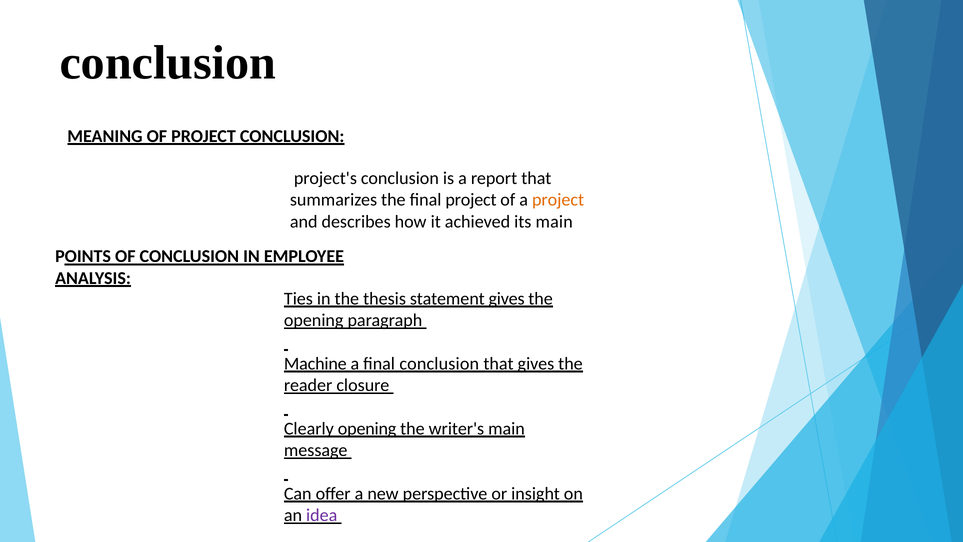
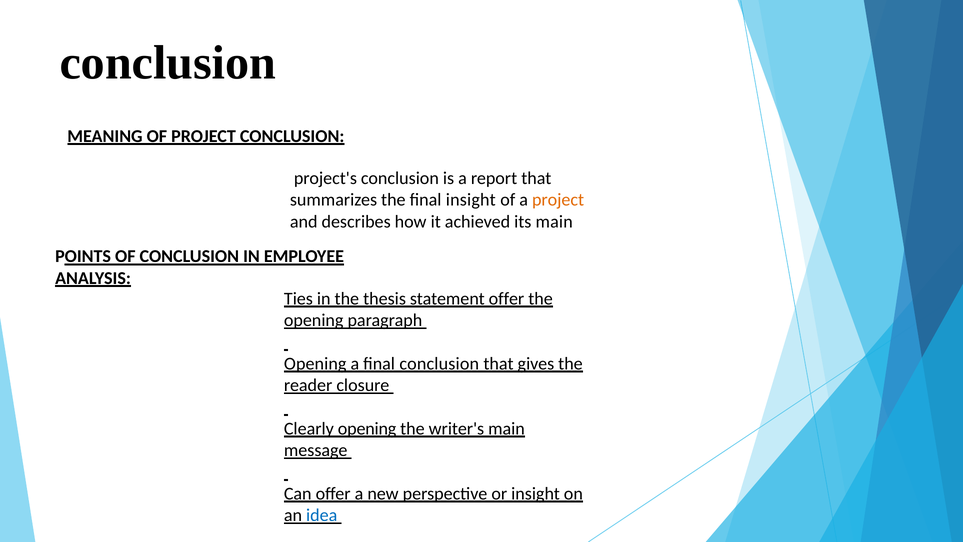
final project: project -> insight
statement gives: gives -> offer
Machine at (315, 363): Machine -> Opening
idea colour: purple -> blue
